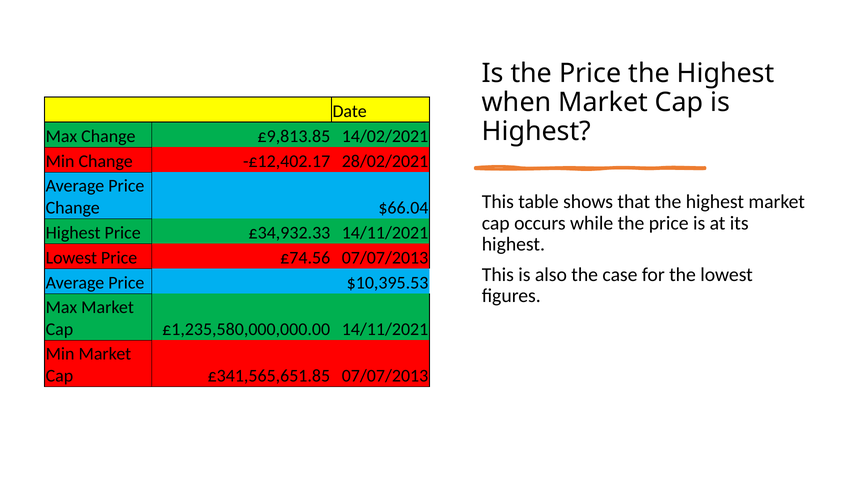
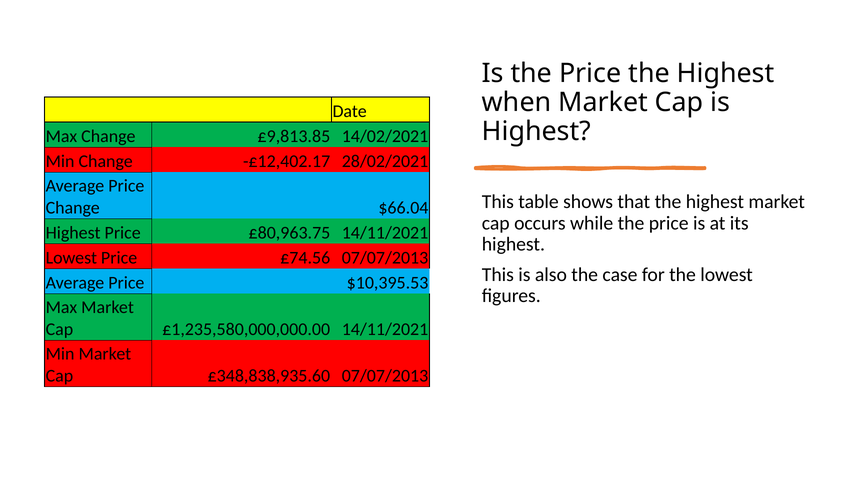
£34,932.33: £34,932.33 -> £80,963.75
£341,565,651.85: £341,565,651.85 -> £348,838,935.60
